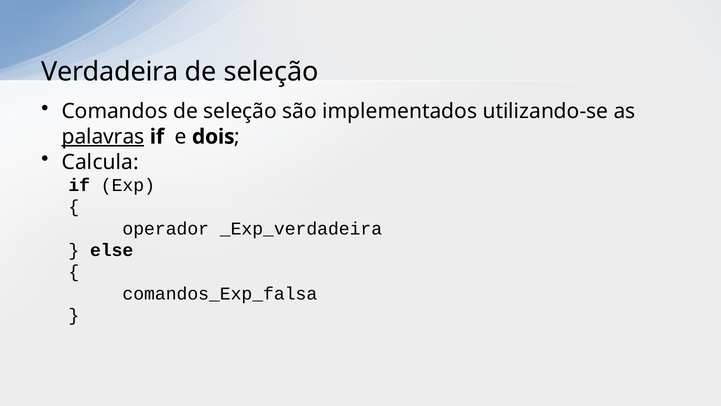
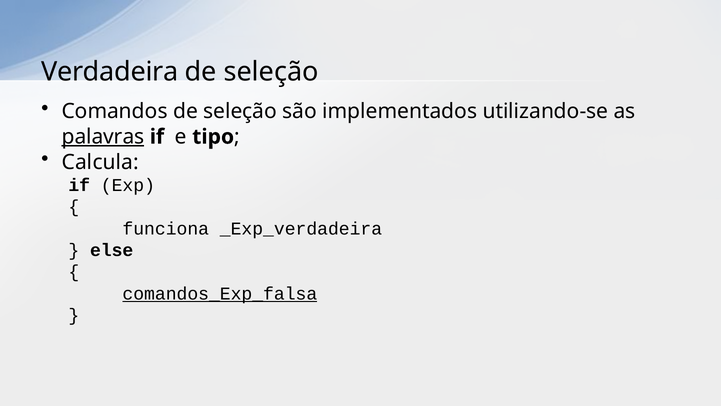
dois: dois -> tipo
operador: operador -> funciona
comandos_Exp_falsa underline: none -> present
